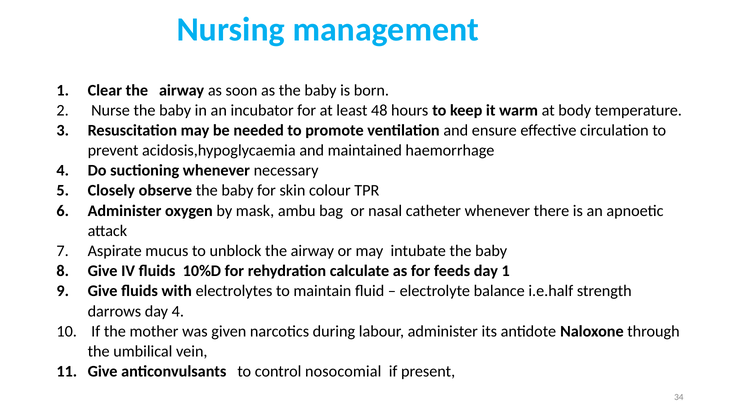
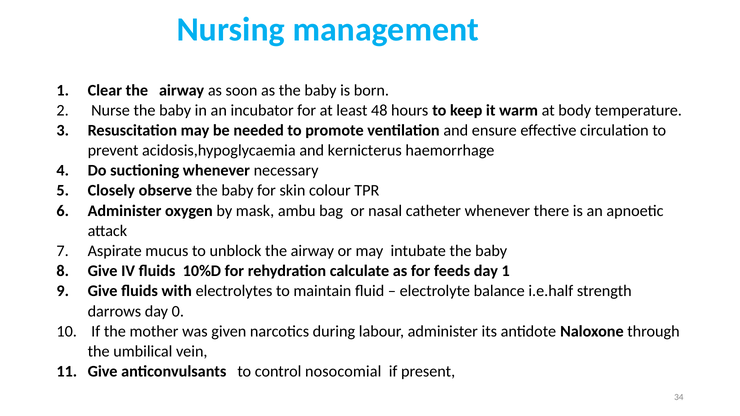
maintained: maintained -> kernicterus
day 4: 4 -> 0
